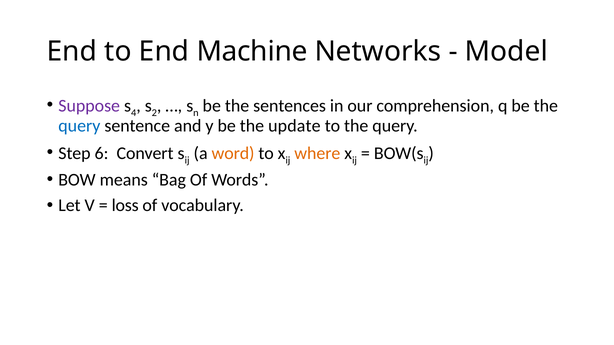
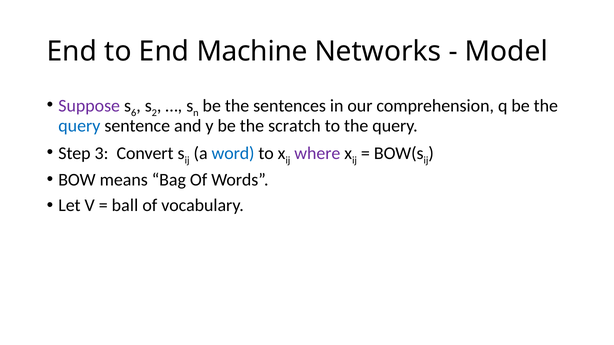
4: 4 -> 6
update: update -> scratch
6: 6 -> 3
word colour: orange -> blue
where colour: orange -> purple
loss: loss -> ball
